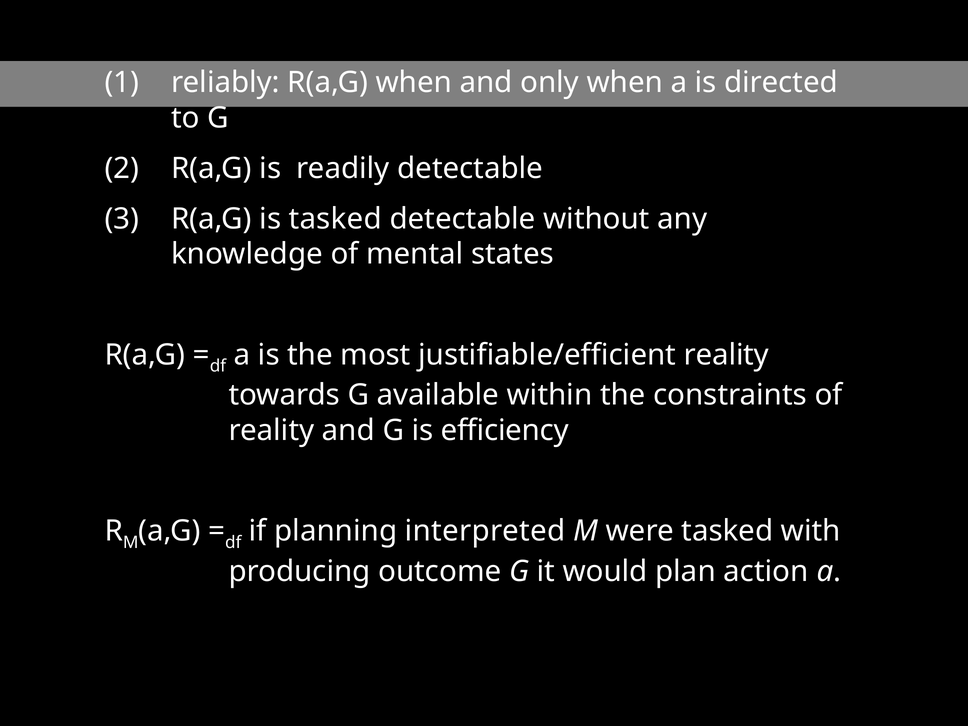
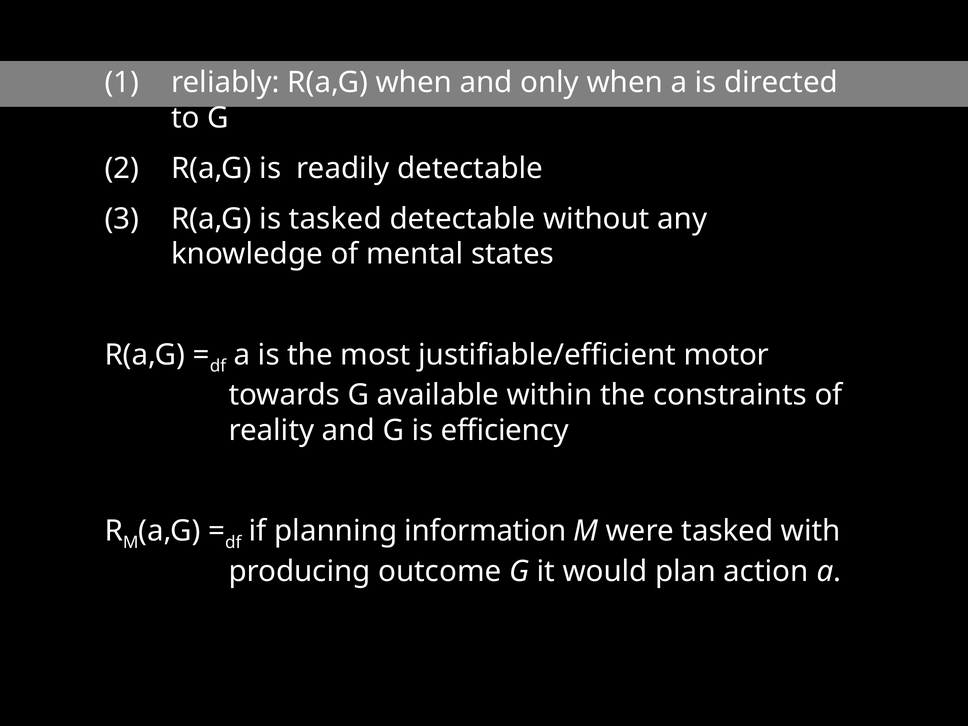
justifiable/efficient reality: reality -> motor
interpreted: interpreted -> information
